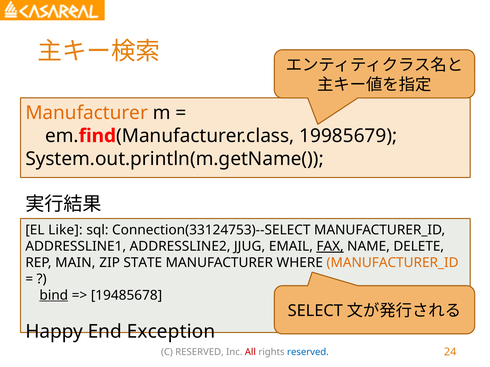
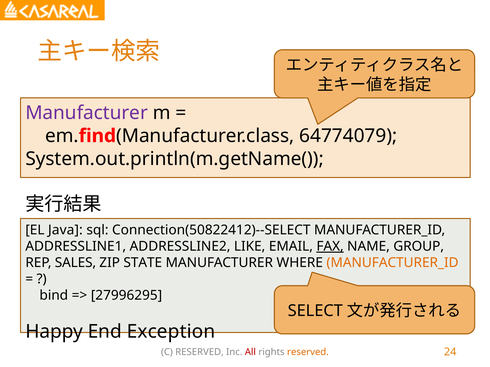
Manufacturer at (87, 113) colour: orange -> purple
19985679: 19985679 -> 64774079
Like: Like -> Java
Connection(33124753)--SELECT: Connection(33124753)--SELECT -> Connection(50822412)--SELECT
JJUG: JJUG -> LIKE
DELETE: DELETE -> GROUP
MAIN: MAIN -> SALES
bind underline: present -> none
19485678: 19485678 -> 27996295
reserved at (308, 352) colour: blue -> orange
